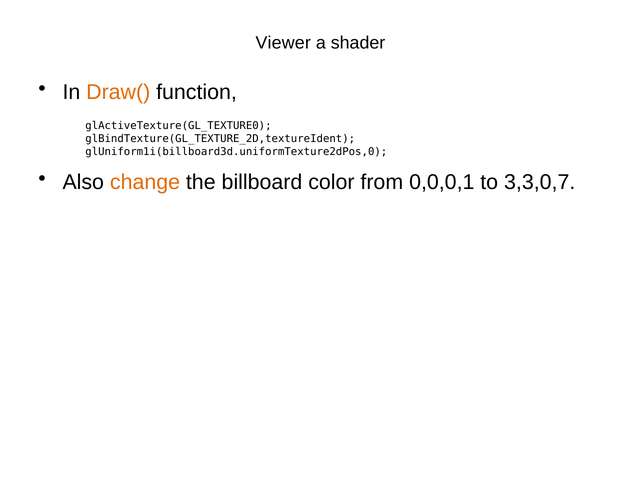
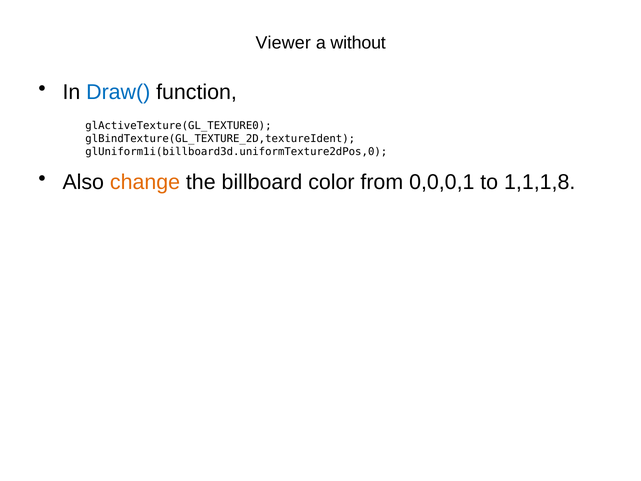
shader: shader -> without
Draw( colour: orange -> blue
3,3,0,7: 3,3,0,7 -> 1,1,1,8
